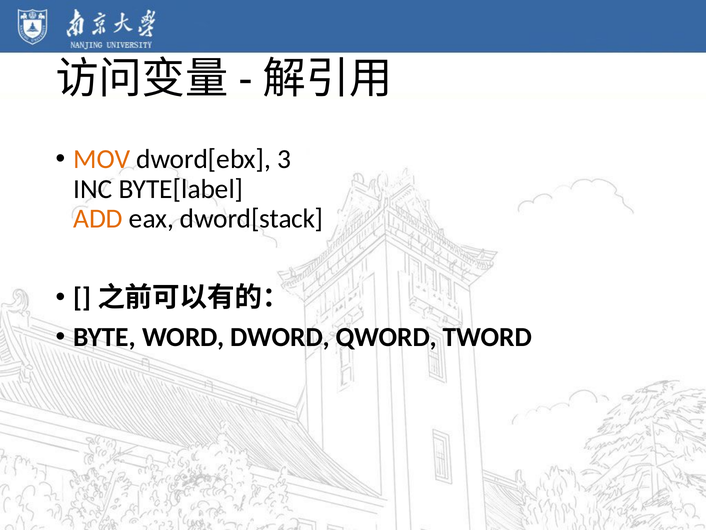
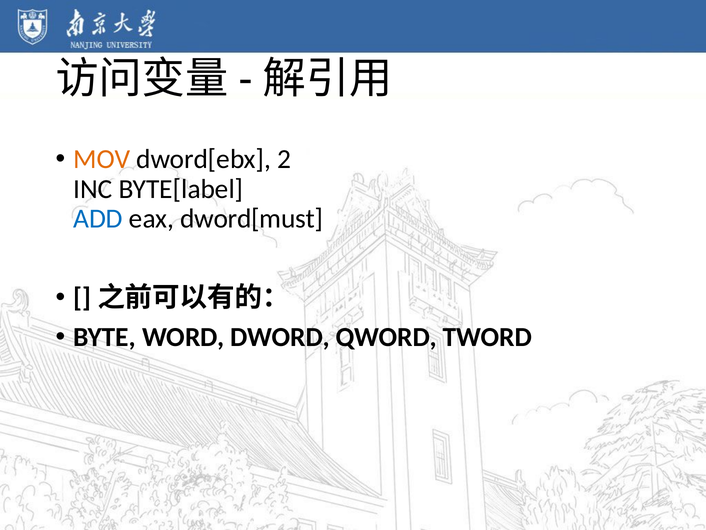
3: 3 -> 2
ADD colour: orange -> blue
dword[stack: dword[stack -> dword[must
